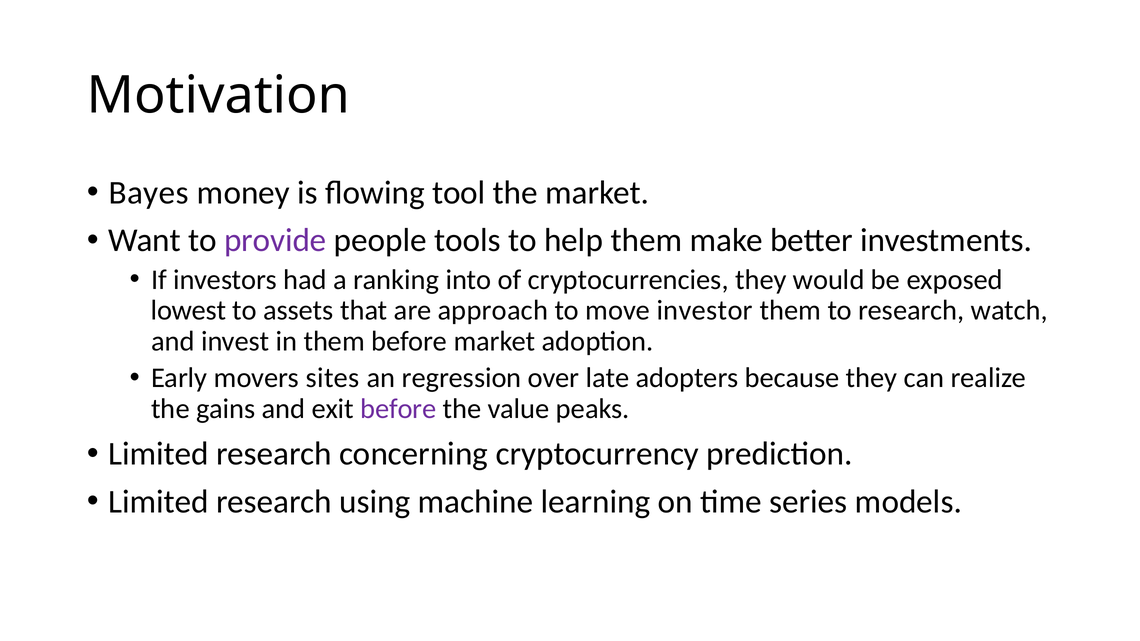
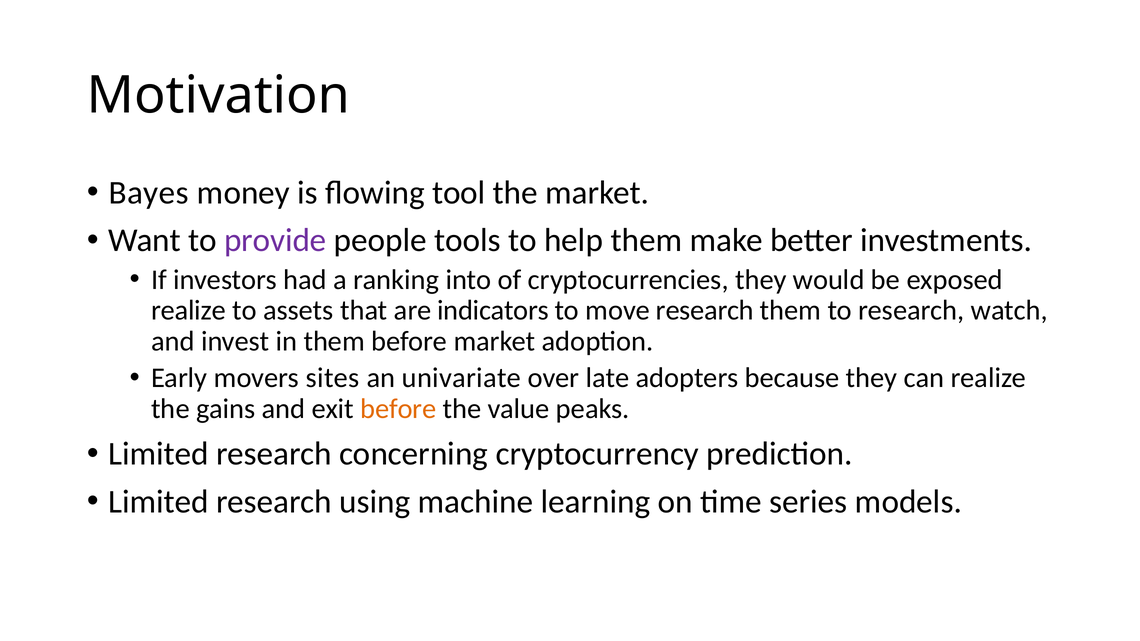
lowest at (189, 311): lowest -> realize
approach: approach -> indicators
move investor: investor -> research
regression: regression -> univariate
before at (398, 409) colour: purple -> orange
